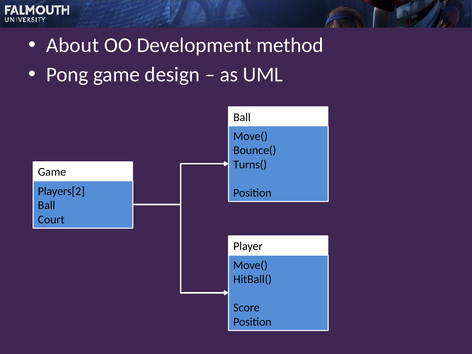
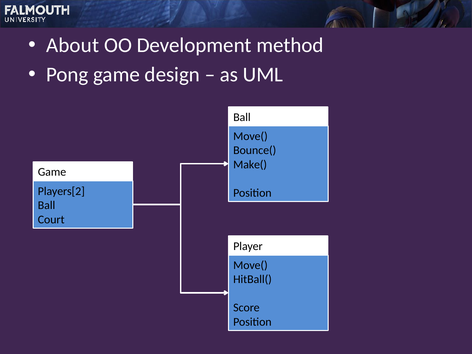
Turns(: Turns( -> Make(
